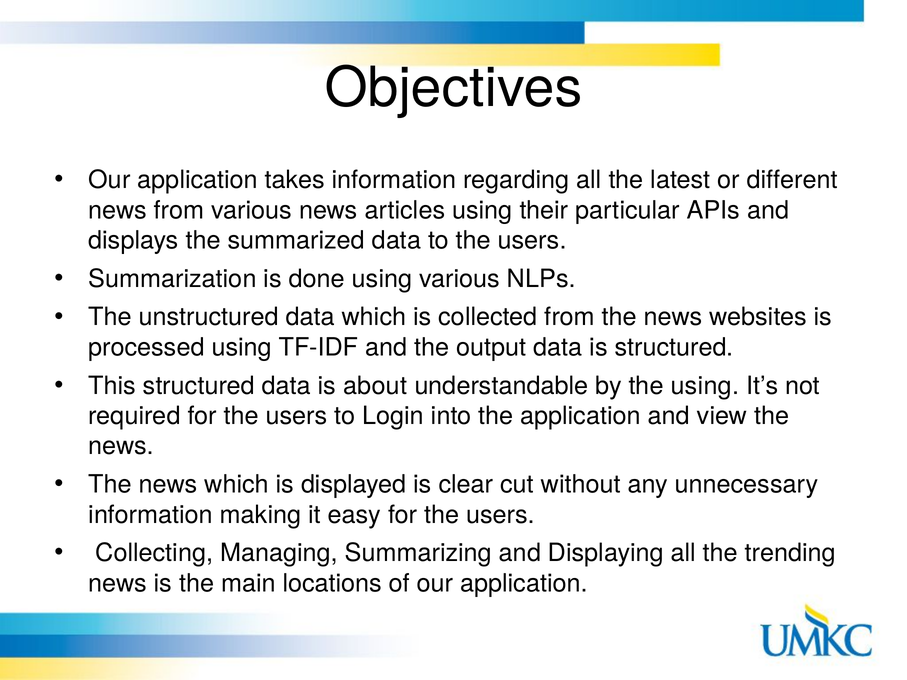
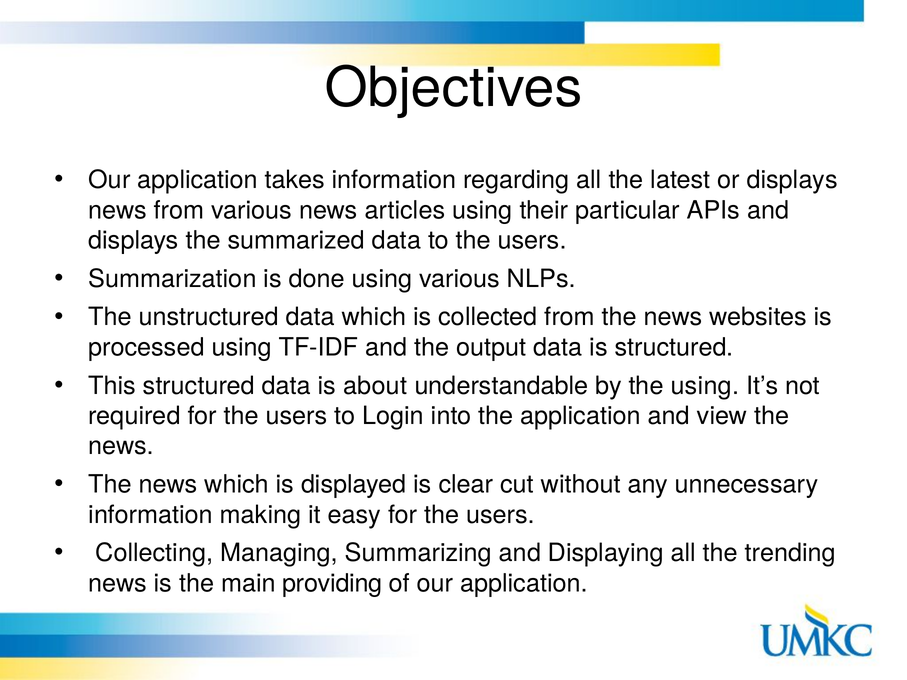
or different: different -> displays
locations: locations -> providing
